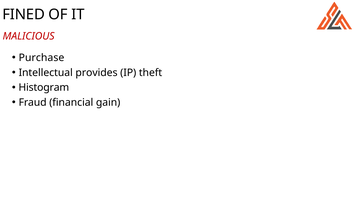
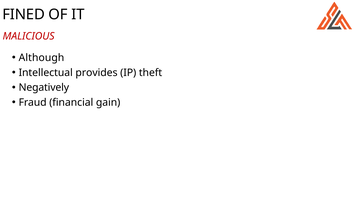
Purchase: Purchase -> Although
Histogram: Histogram -> Negatively
